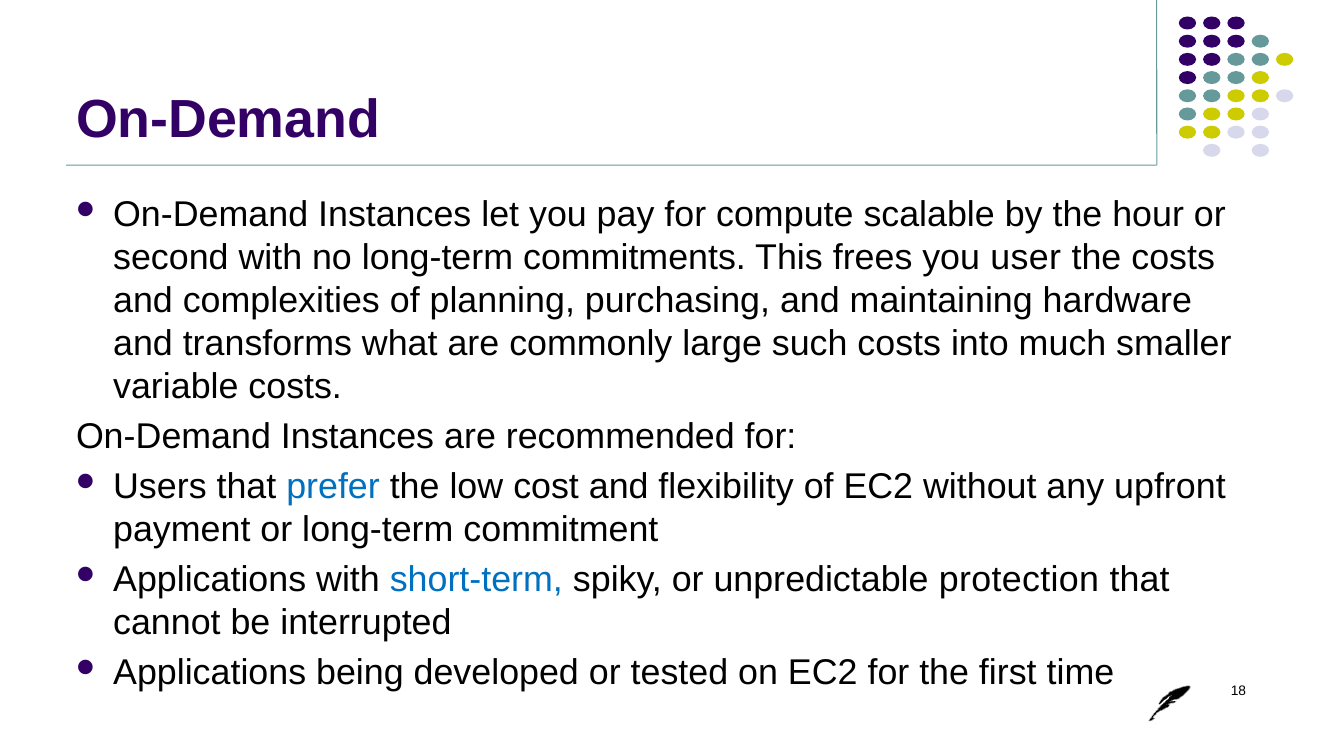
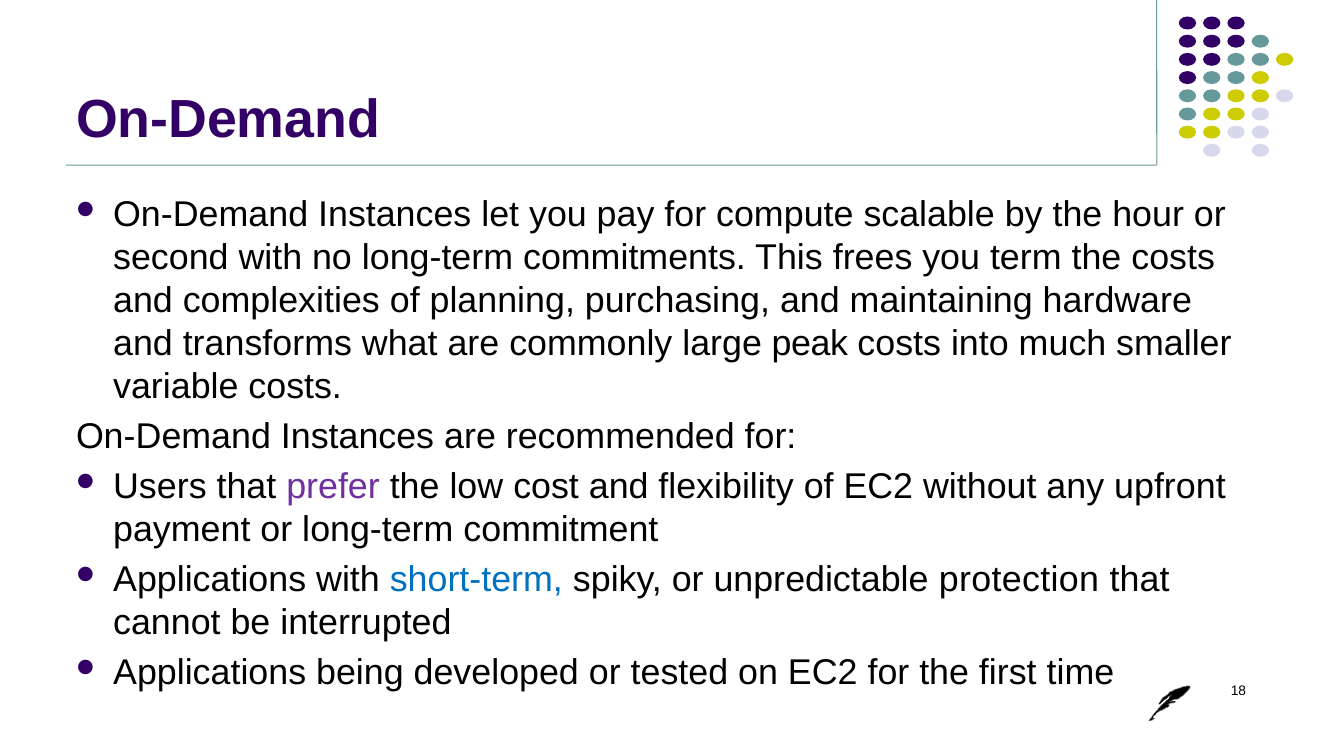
user: user -> term
such: such -> peak
prefer colour: blue -> purple
